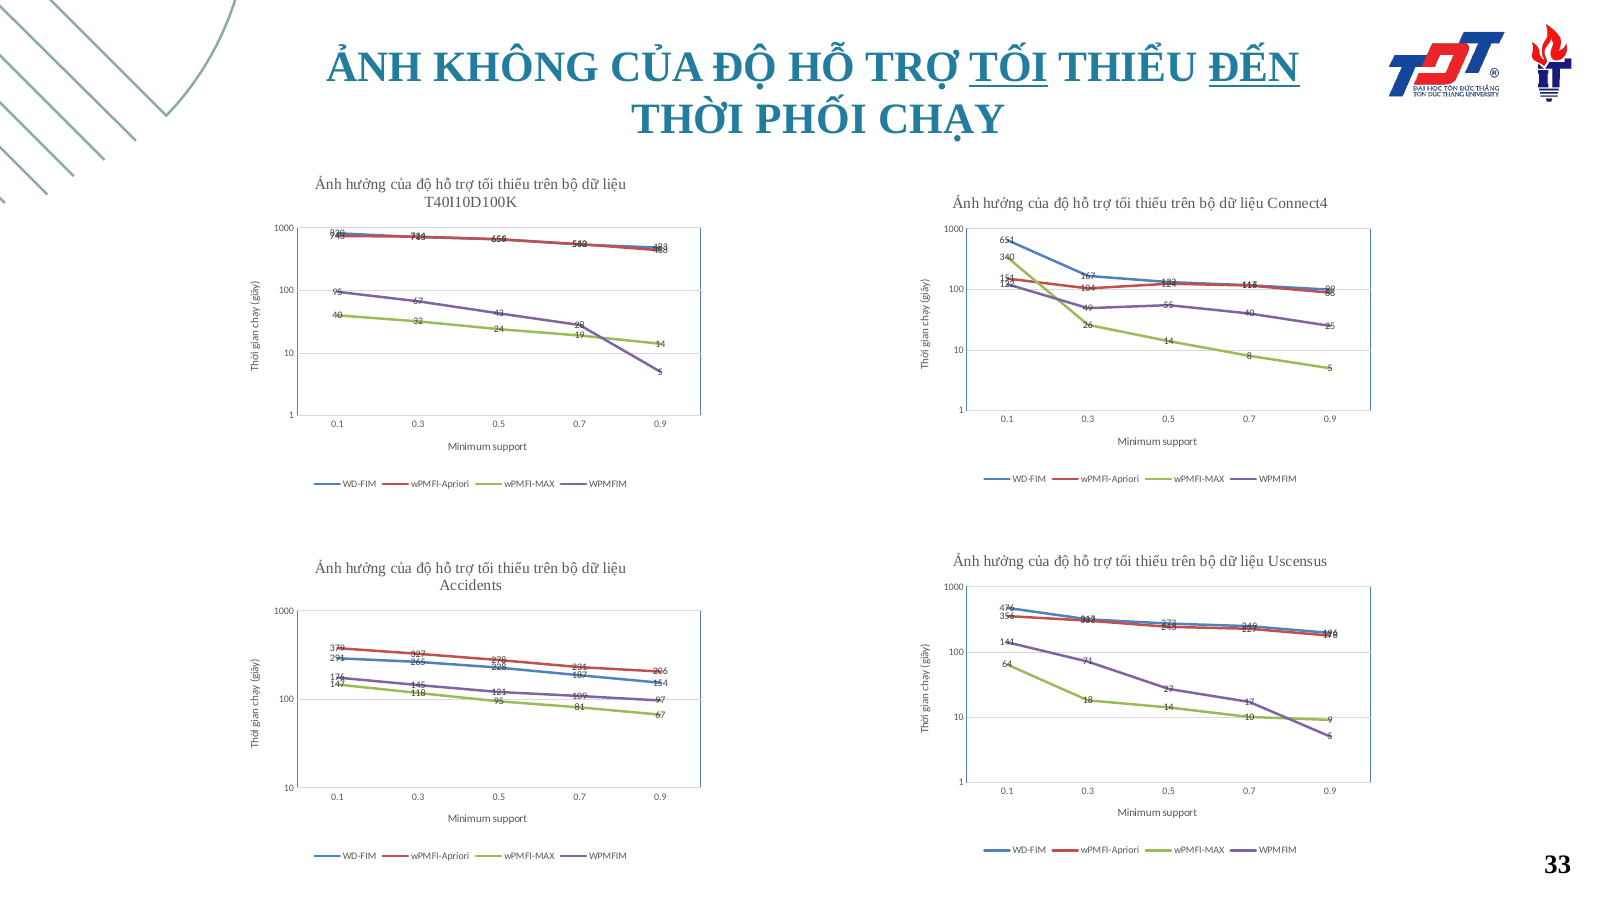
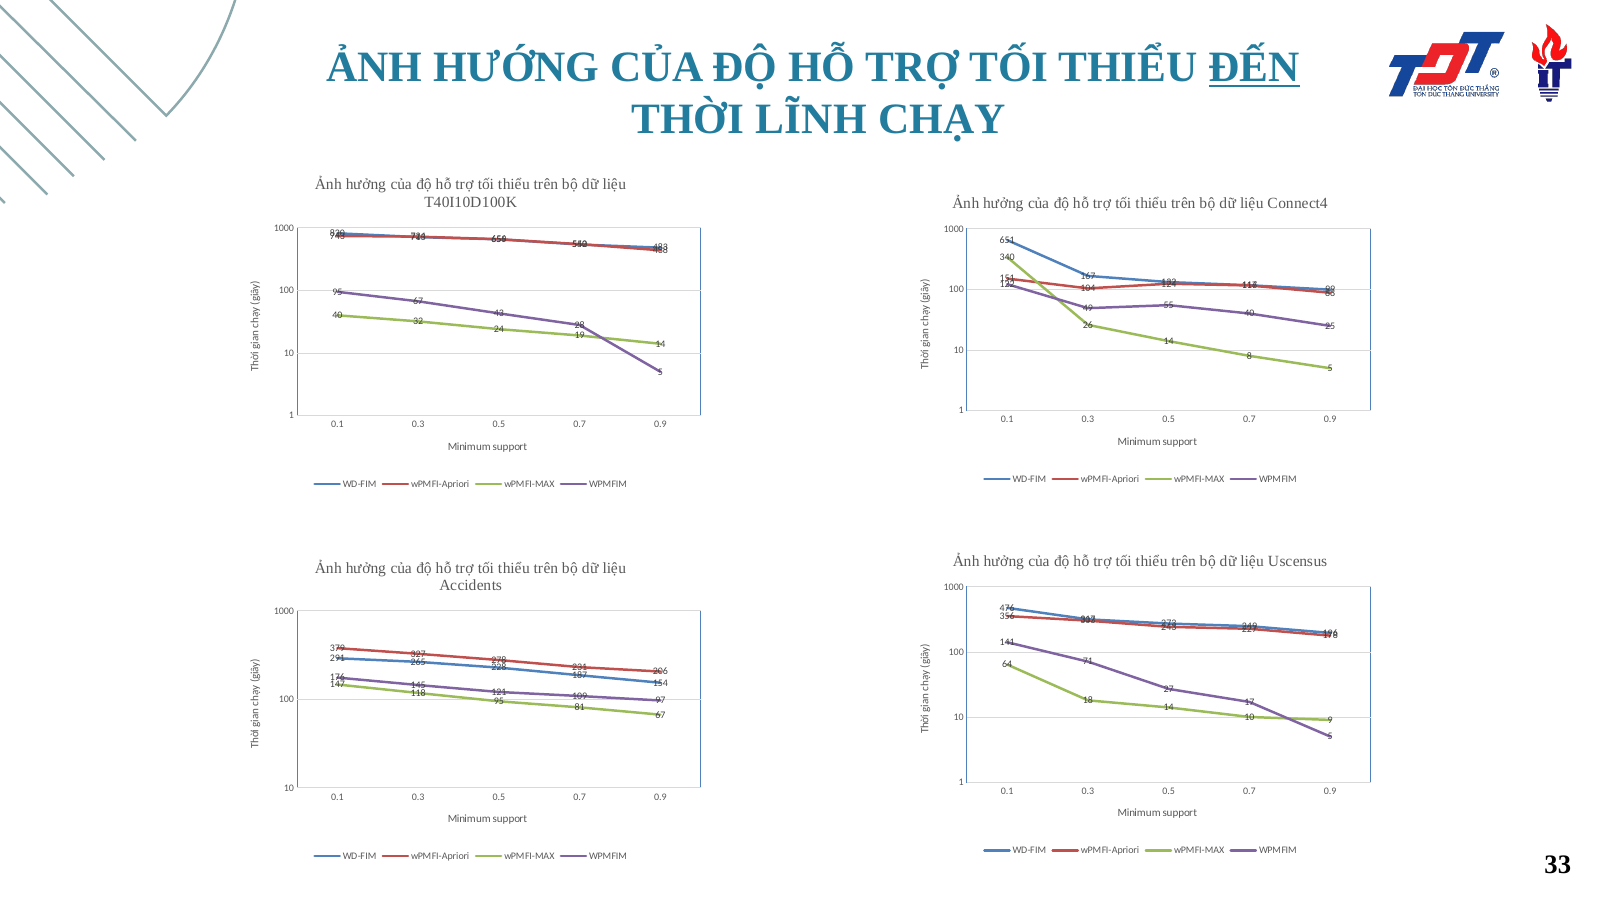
KHÔNG: KHÔNG -> HƯỚNG
TỐI at (1009, 67) underline: present -> none
PHỐI: PHỐI -> LĨNH
